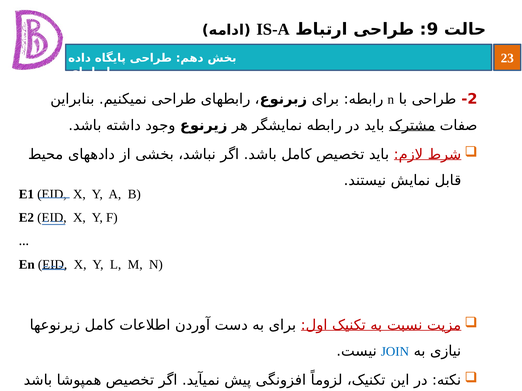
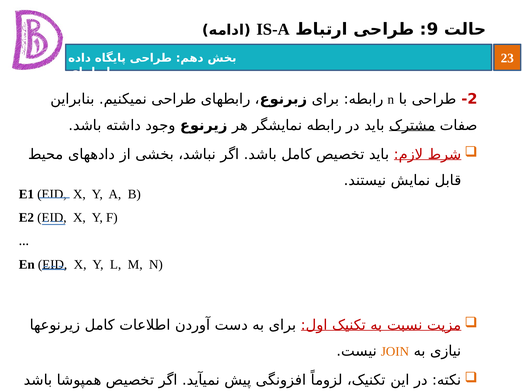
JOIN colour: blue -> orange
